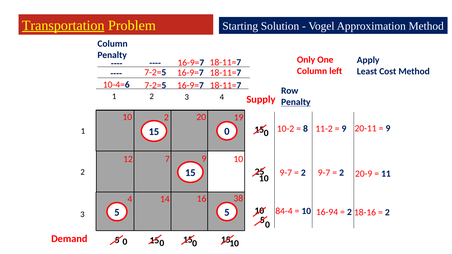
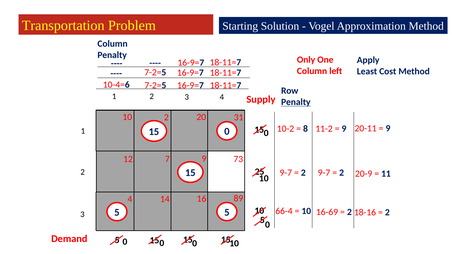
Transportation underline: present -> none
19: 19 -> 31
9 10: 10 -> 73
38: 38 -> 89
84-4: 84-4 -> 66-4
16-94: 16-94 -> 16-69
